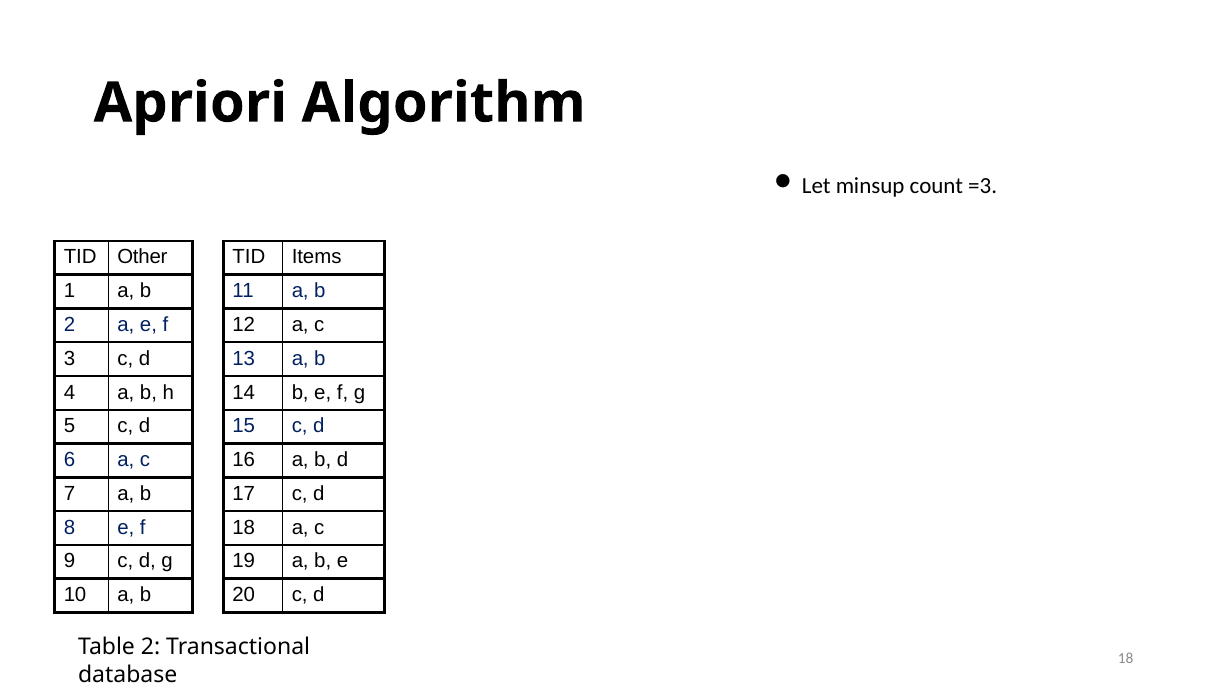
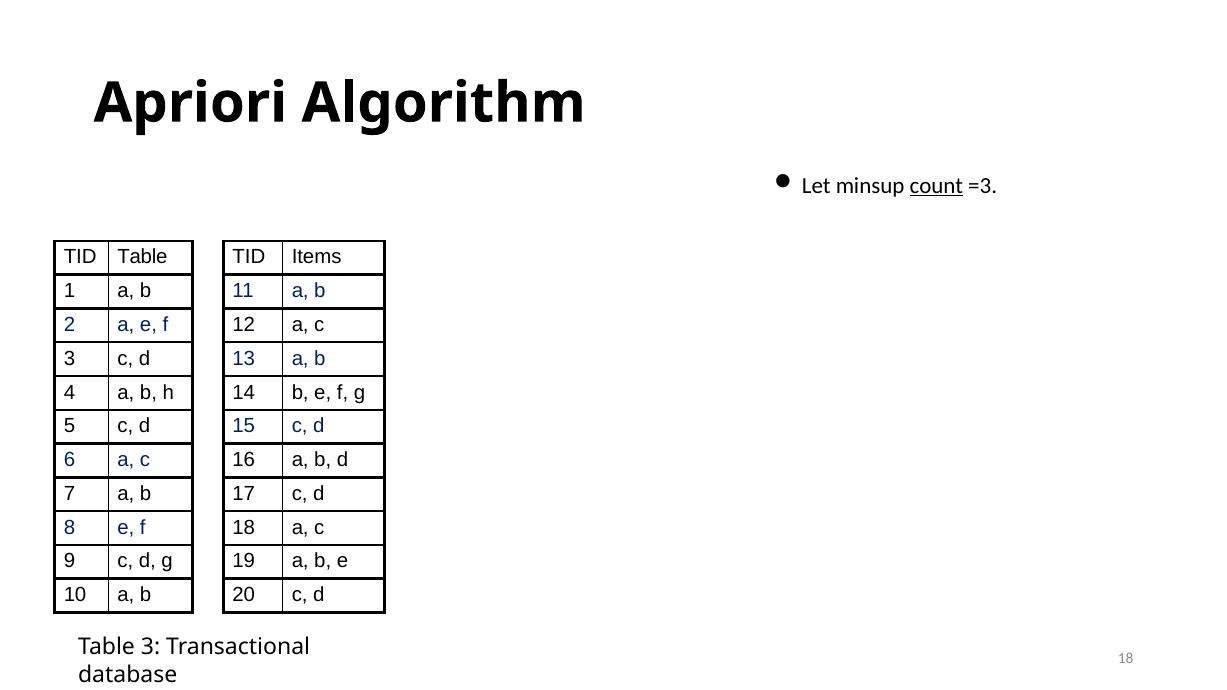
count underline: none -> present
TID Other: Other -> Table
Table 2: 2 -> 3
